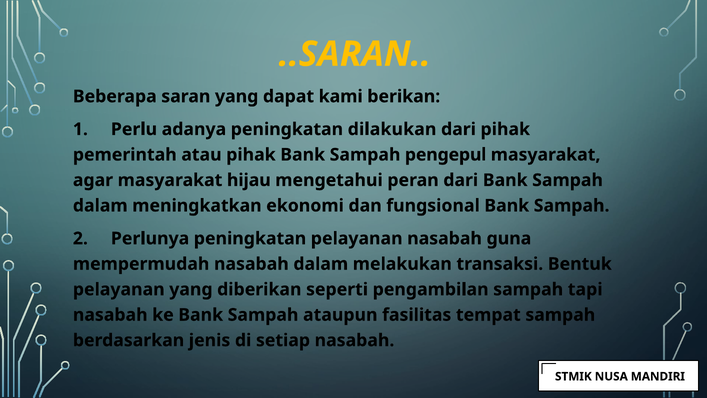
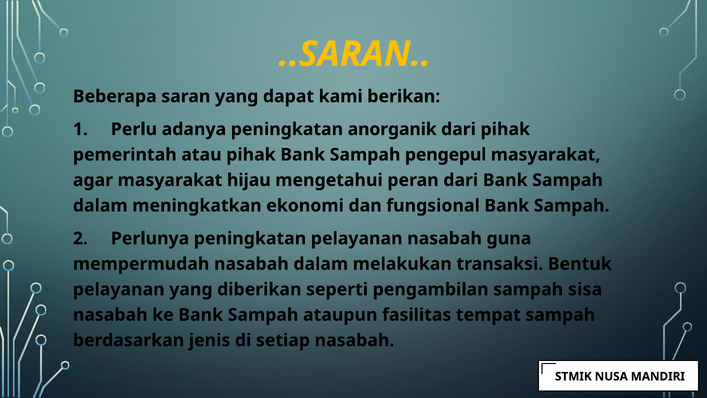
dilakukan: dilakukan -> anorganik
tapi: tapi -> sisa
